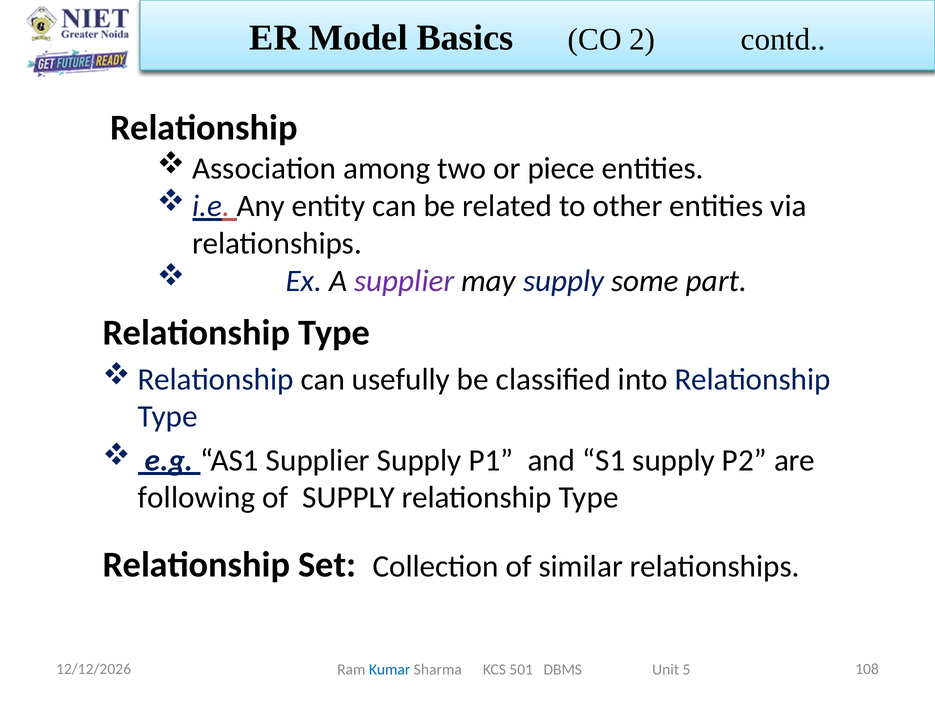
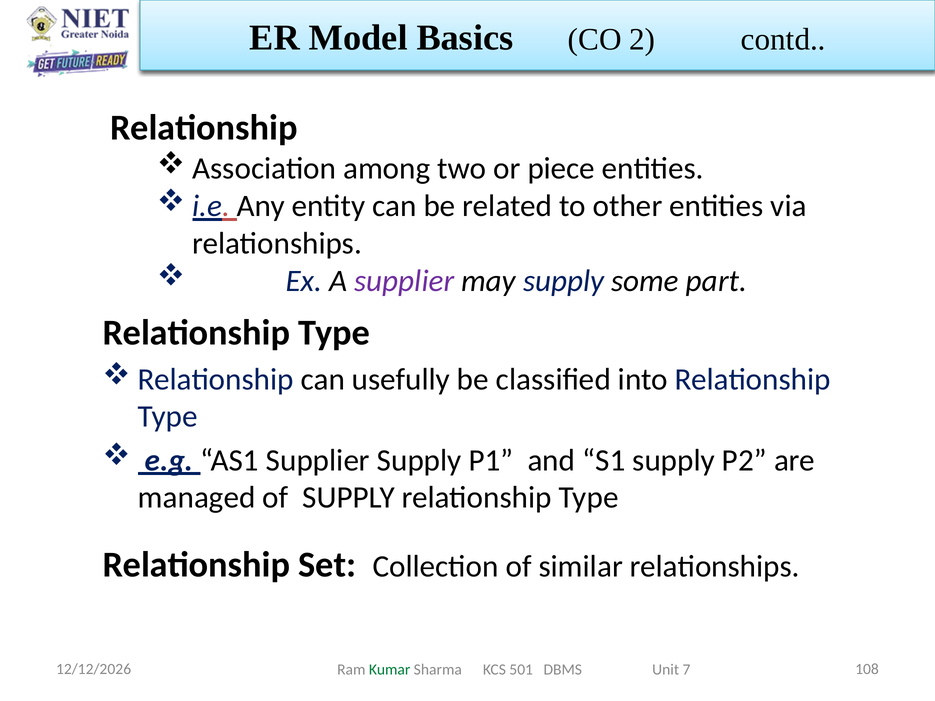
following: following -> managed
Kumar colour: blue -> green
5: 5 -> 7
